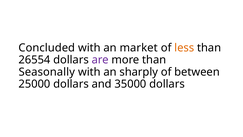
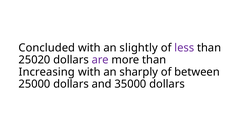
market: market -> slightly
less colour: orange -> purple
26554: 26554 -> 25020
Seasonally: Seasonally -> Increasing
